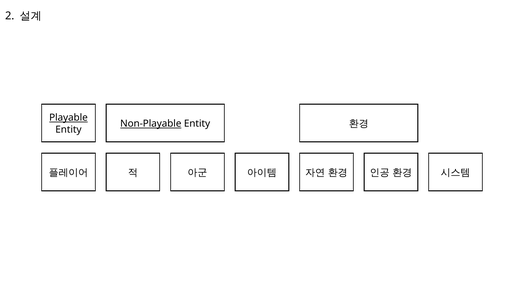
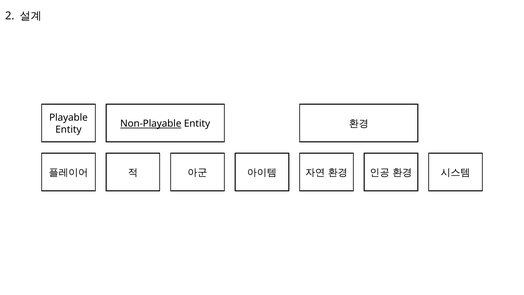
Playable underline: present -> none
